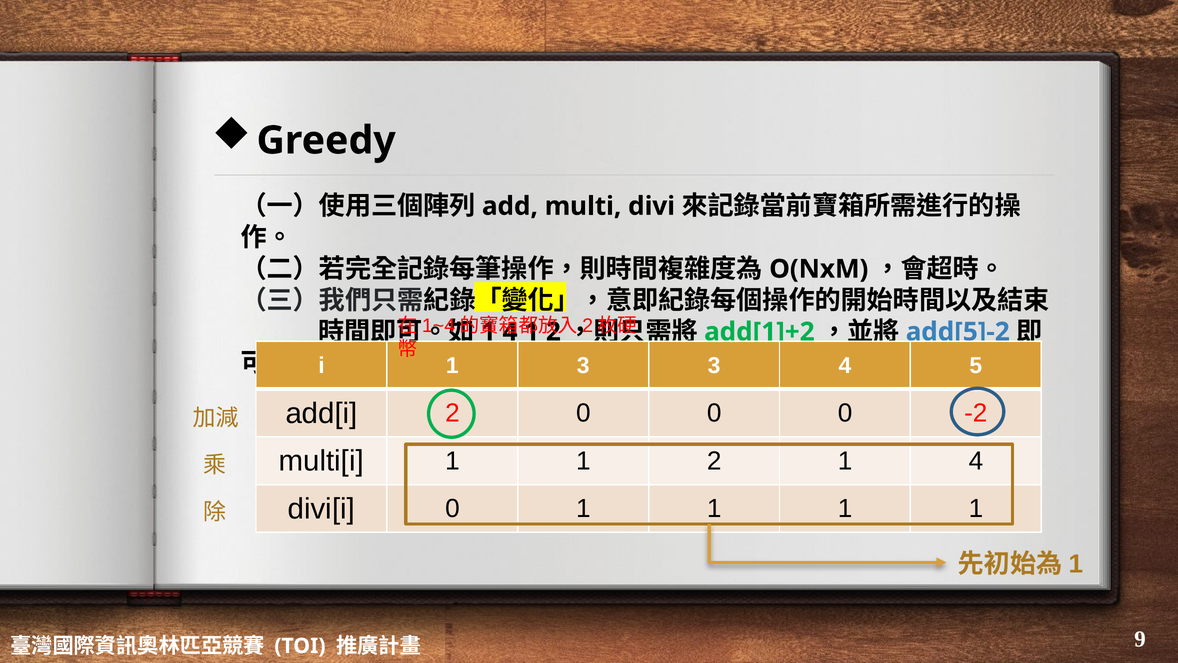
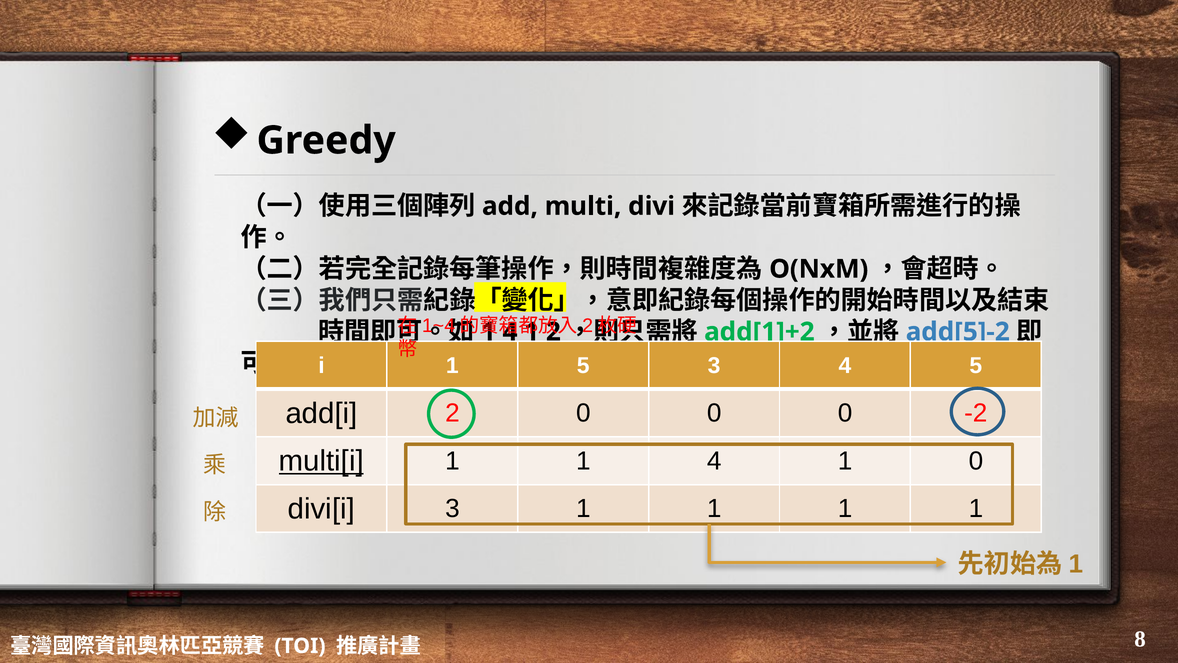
1 3: 3 -> 5
multi[i underline: none -> present
1 1 2: 2 -> 4
4 at (976, 461): 4 -> 0
divi[i 0: 0 -> 3
9: 9 -> 8
